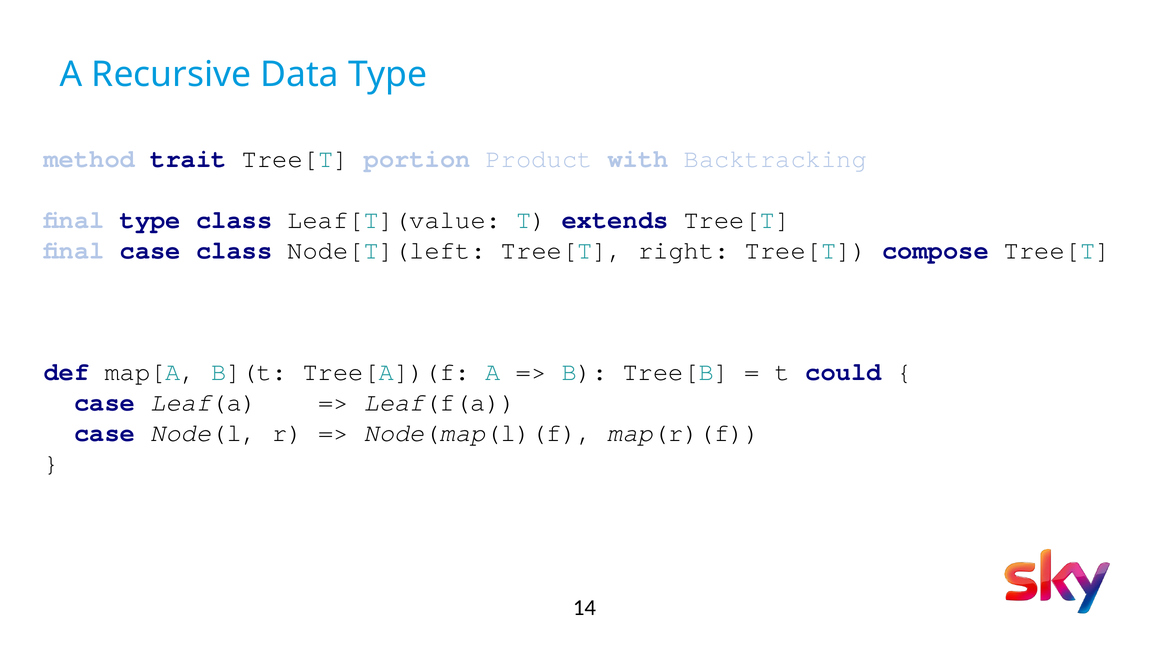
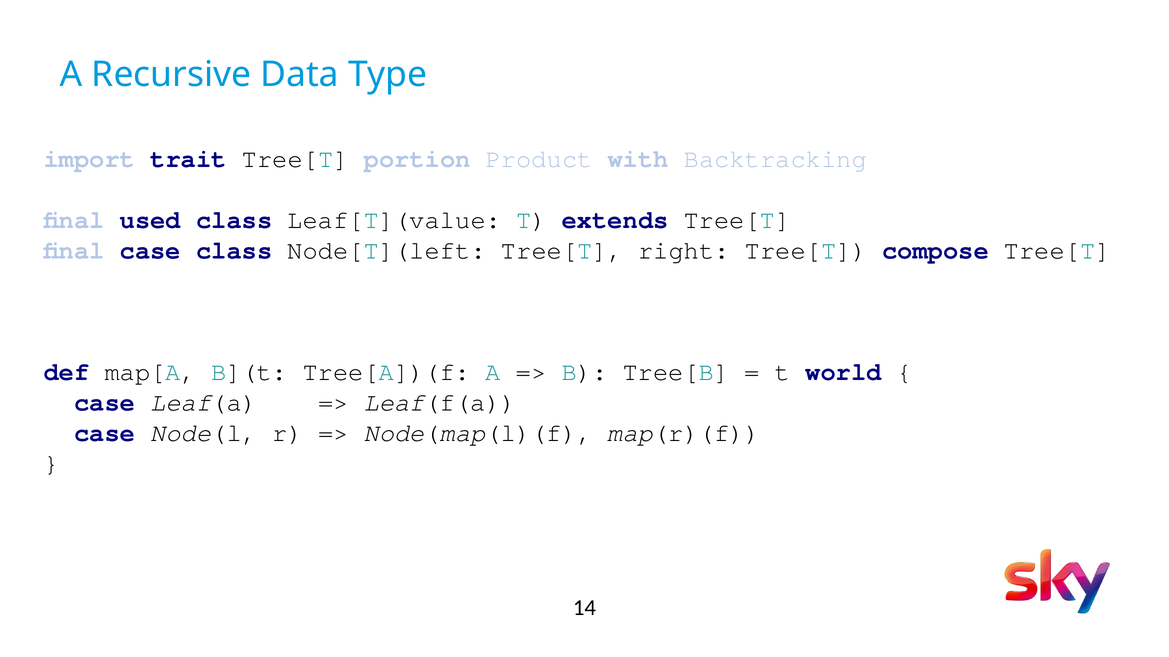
method: method -> import
final type: type -> used
could: could -> world
